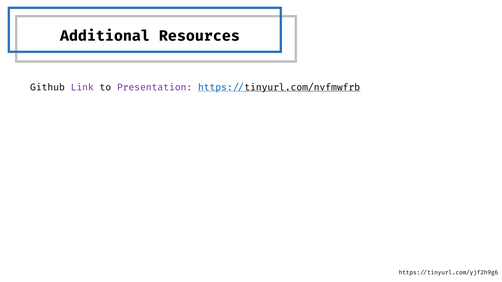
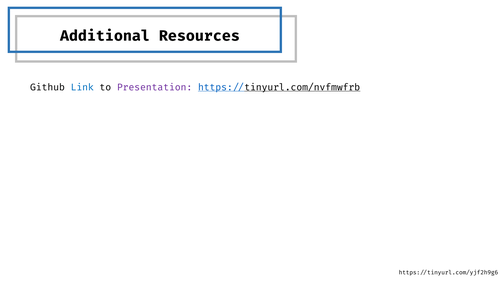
Link colour: purple -> blue
